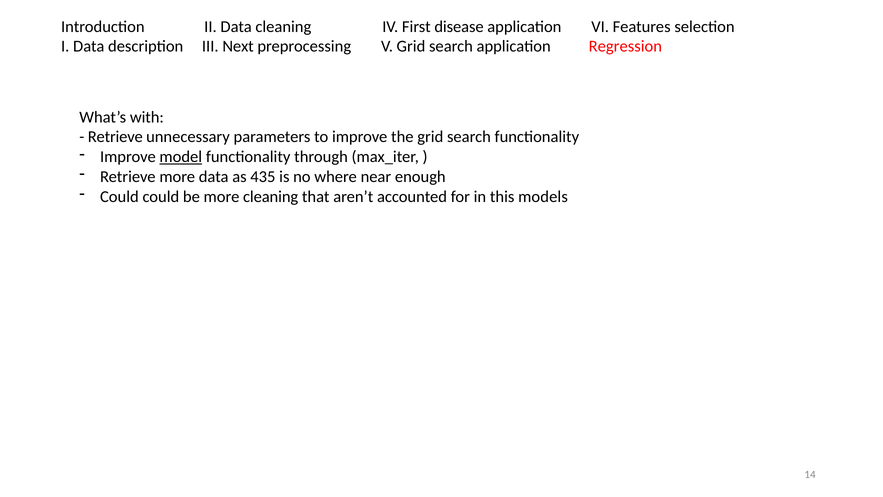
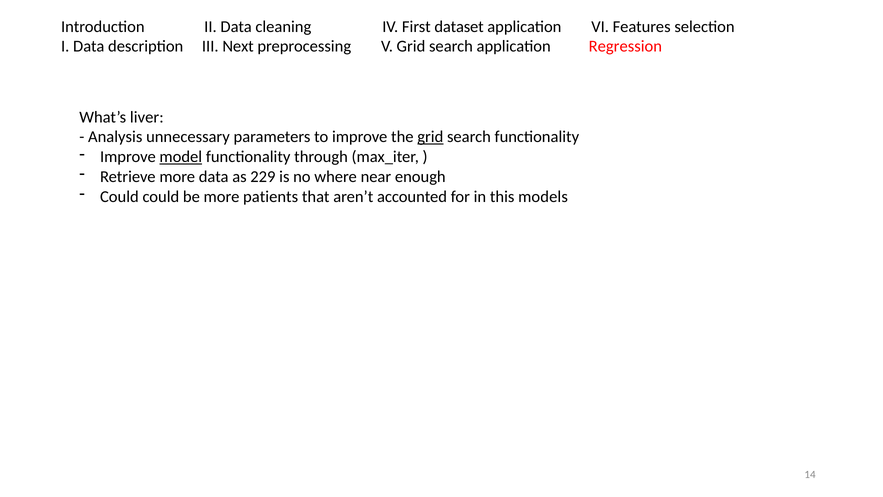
disease: disease -> dataset
with: with -> liver
Retrieve at (115, 137): Retrieve -> Analysis
grid at (430, 137) underline: none -> present
435: 435 -> 229
more cleaning: cleaning -> patients
